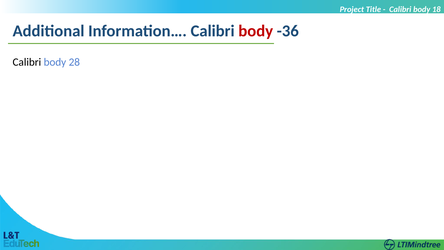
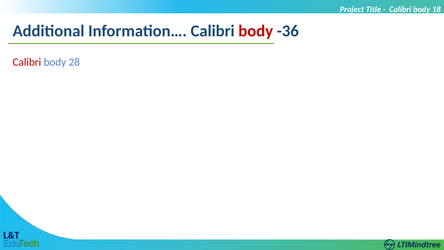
Calibri at (27, 62) colour: black -> red
